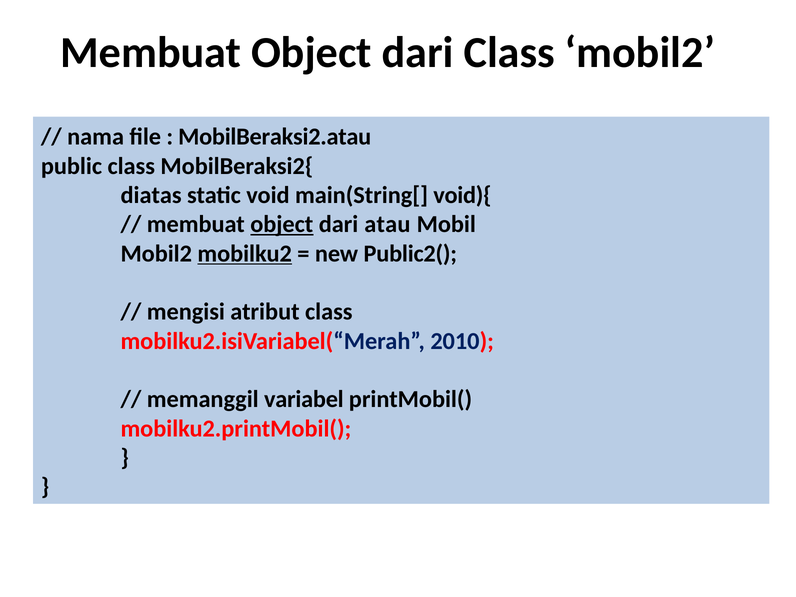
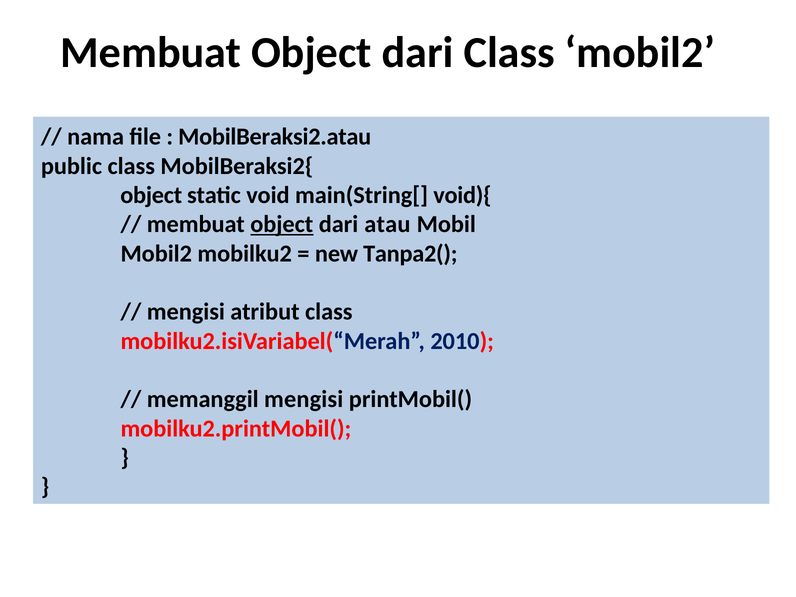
diatas at (151, 195): diatas -> object
mobilku2 underline: present -> none
Public2(: Public2( -> Tanpa2(
memanggil variabel: variabel -> mengisi
